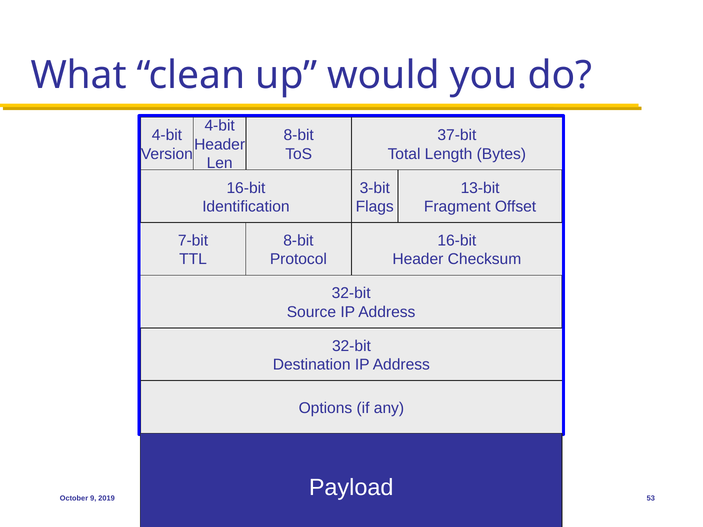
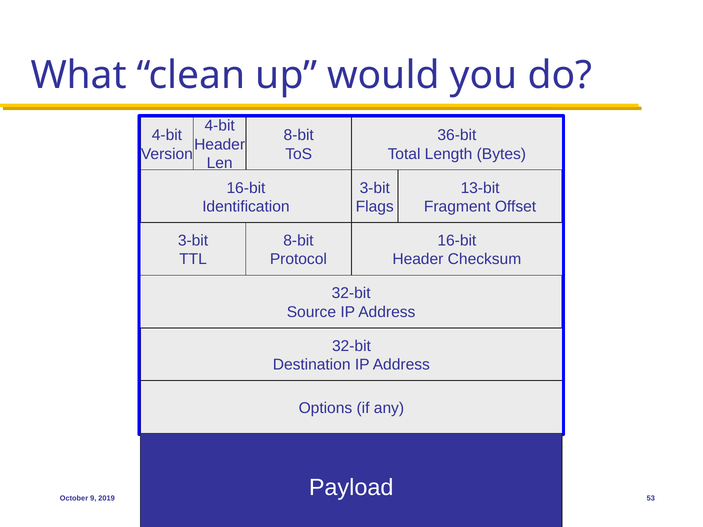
37-bit: 37-bit -> 36-bit
7-bit at (193, 241): 7-bit -> 3-bit
